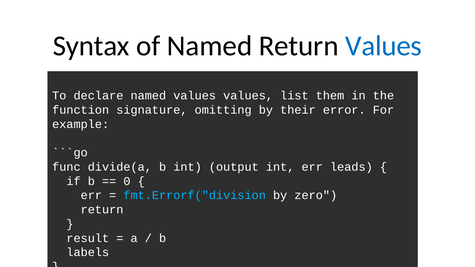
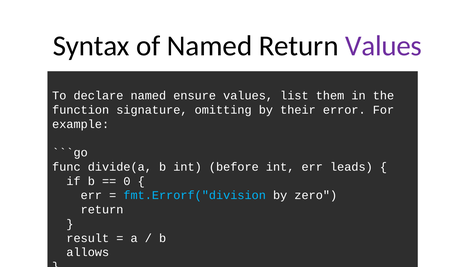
Values at (384, 46) colour: blue -> purple
named values: values -> ensure
output: output -> before
labels: labels -> allows
